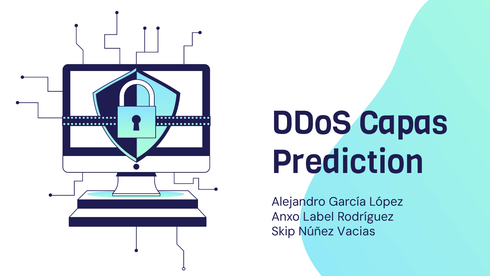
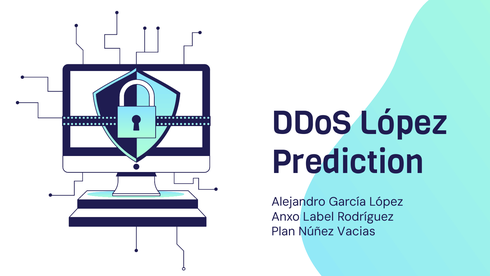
DDoS Capas: Capas -> López
Skip: Skip -> Plan
